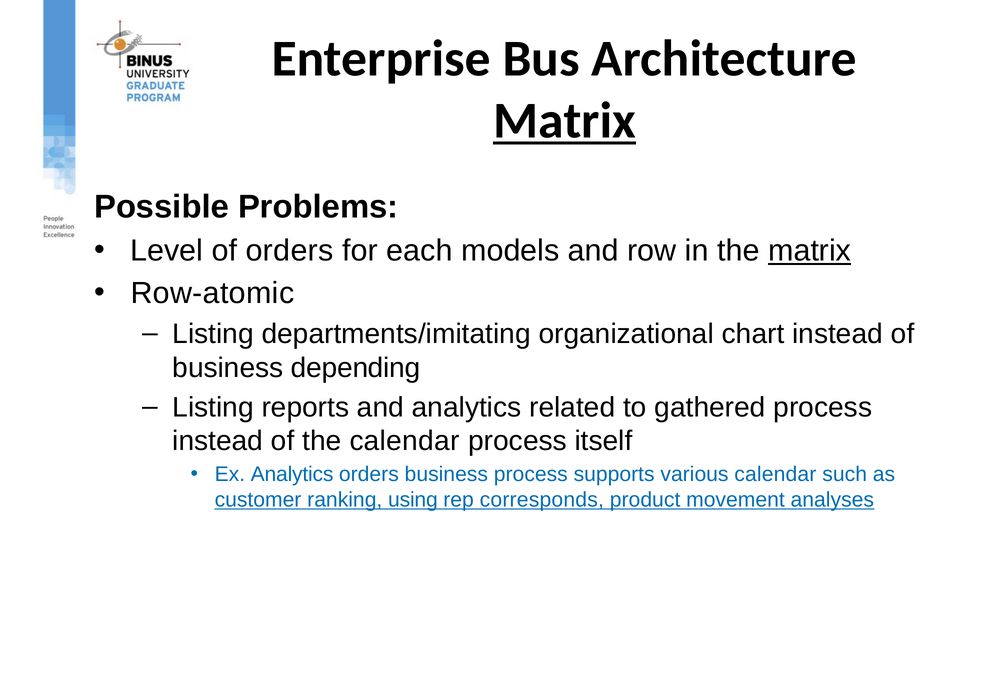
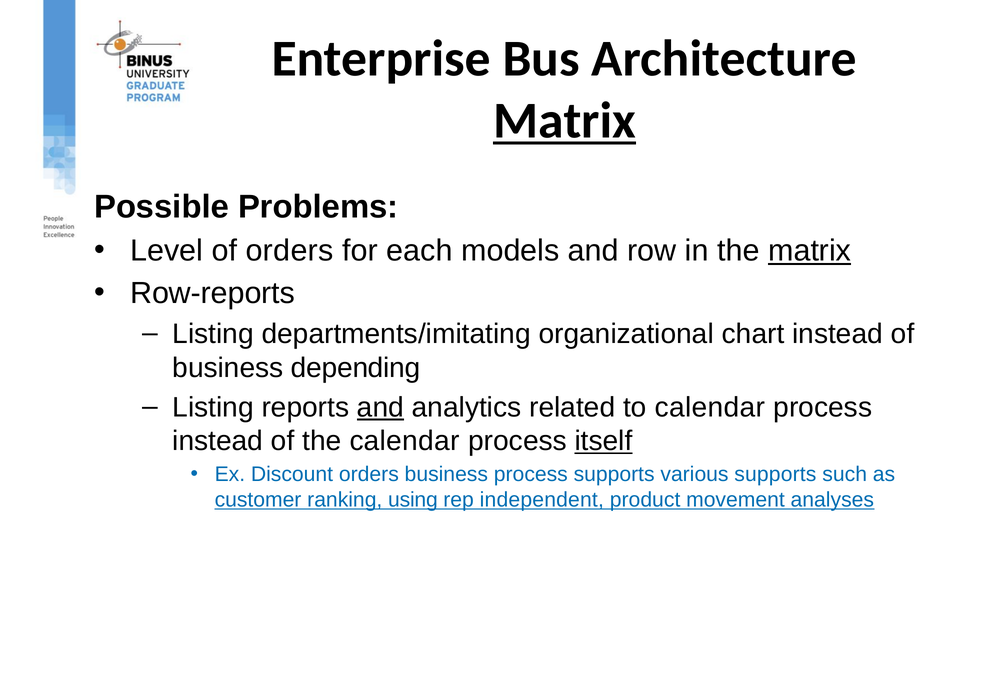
Row-atomic: Row-atomic -> Row-reports
and at (380, 407) underline: none -> present
to gathered: gathered -> calendar
itself underline: none -> present
Ex Analytics: Analytics -> Discount
various calendar: calendar -> supports
corresponds: corresponds -> independent
